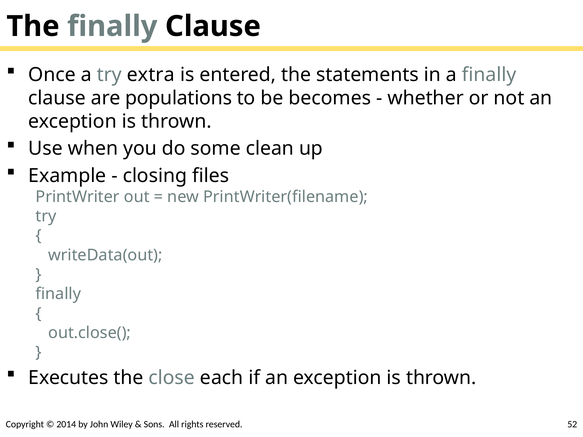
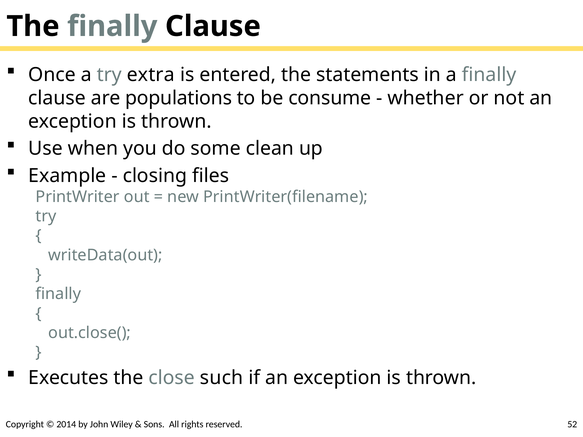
becomes: becomes -> consume
each: each -> such
